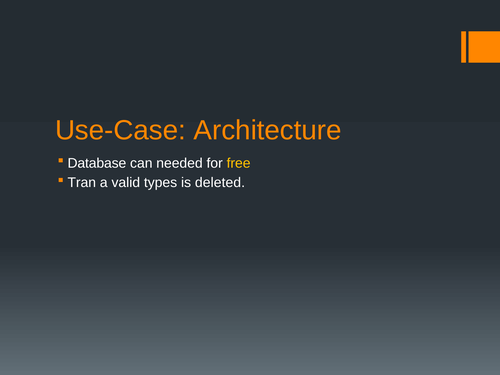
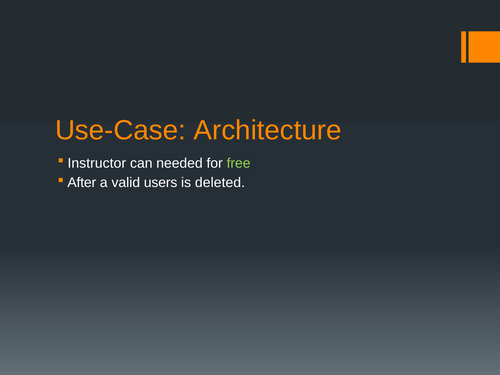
Database: Database -> Instructor
free colour: yellow -> light green
Tran: Tran -> After
types: types -> users
